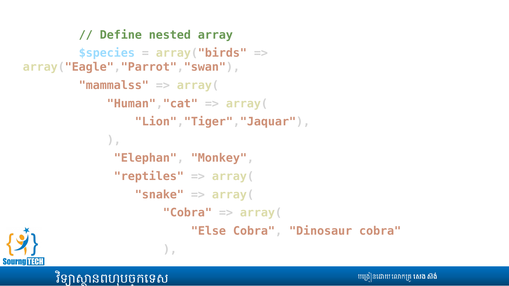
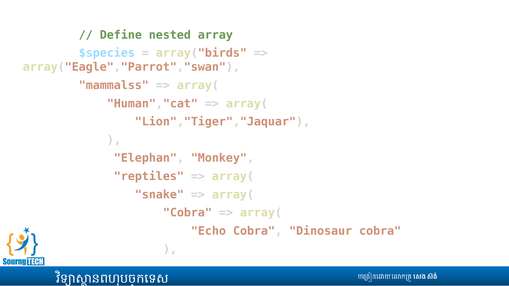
Else: Else -> Echo
